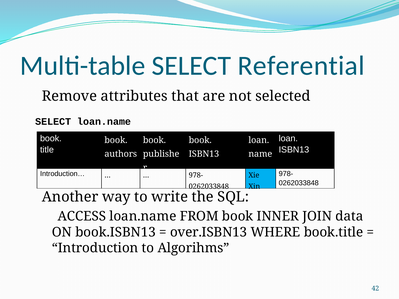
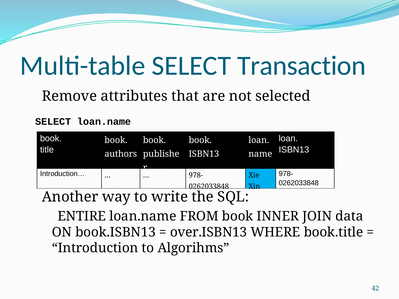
Referential: Referential -> Transaction
ACCESS: ACCESS -> ENTIRE
